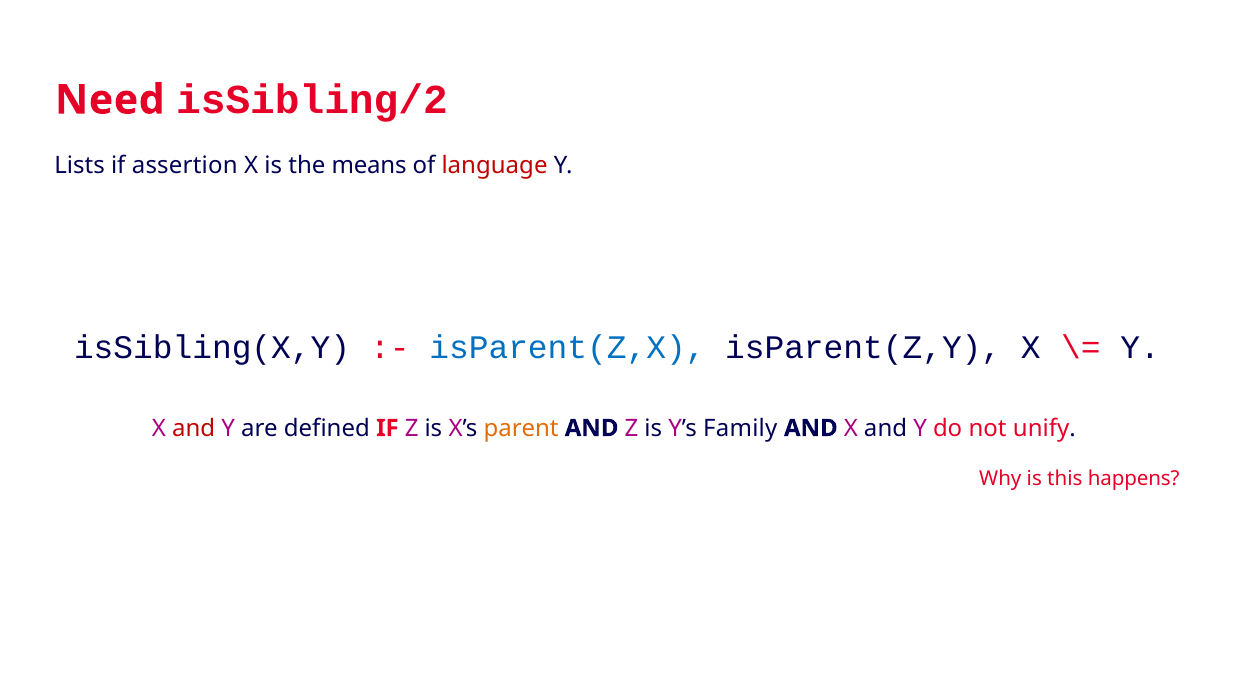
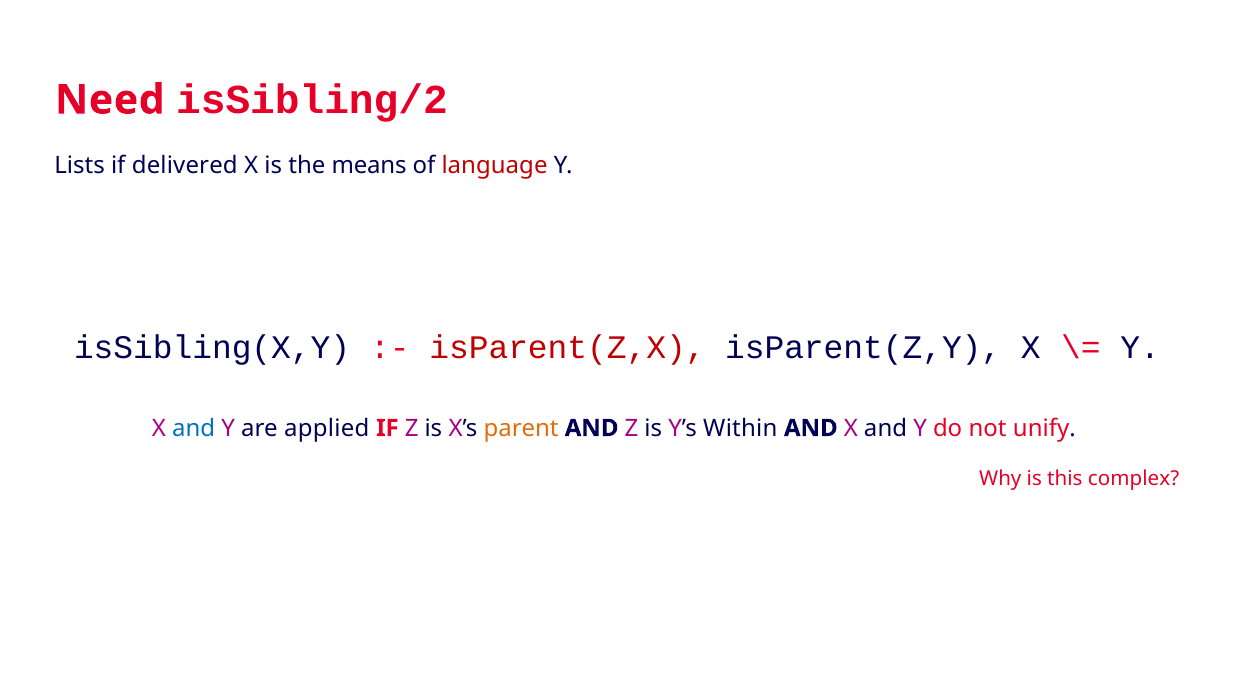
assertion: assertion -> delivered
isParent(Z,X colour: blue -> red
and at (194, 428) colour: red -> blue
defined: defined -> applied
Family: Family -> Within
happens: happens -> complex
